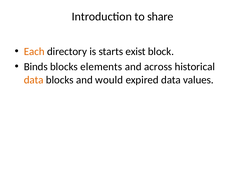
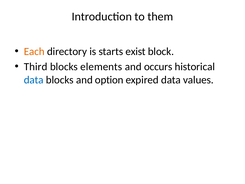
share: share -> them
Binds: Binds -> Third
across: across -> occurs
data at (34, 80) colour: orange -> blue
would: would -> option
